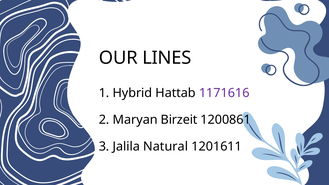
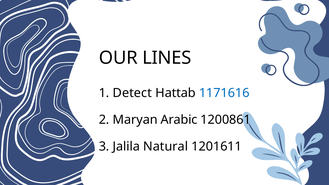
Hybrid: Hybrid -> Detect
1171616 colour: purple -> blue
Birzeit: Birzeit -> Arabic
